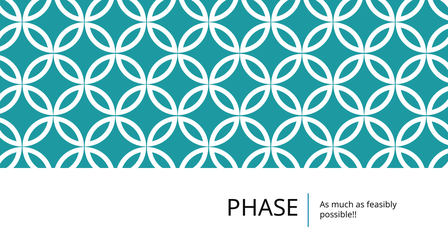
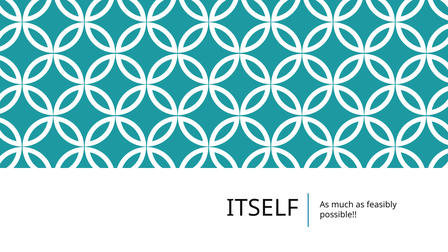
PHASE: PHASE -> ITSELF
